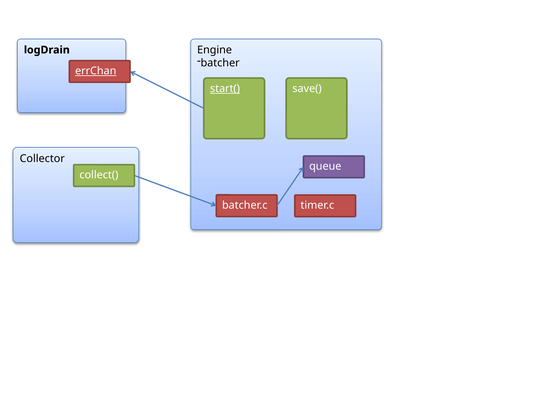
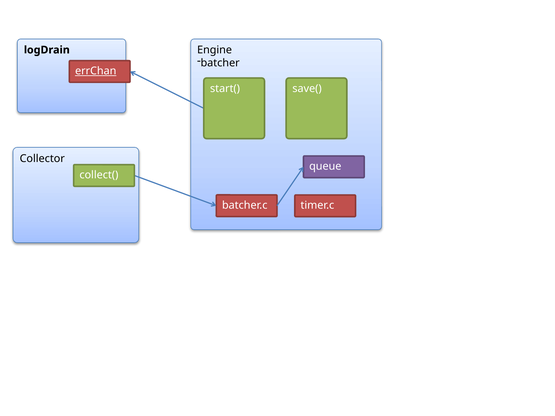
start( underline: present -> none
